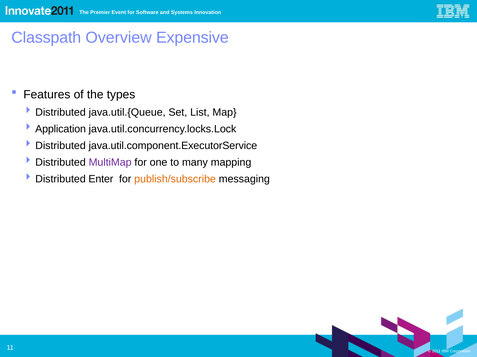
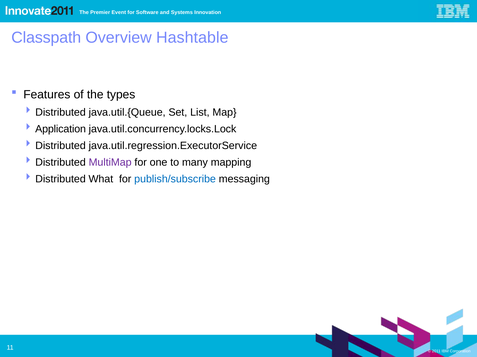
Expensive: Expensive -> Hashtable
java.util.component.ExecutorService: java.util.component.ExecutorService -> java.util.regression.ExecutorService
Enter: Enter -> What
publish/subscribe colour: orange -> blue
